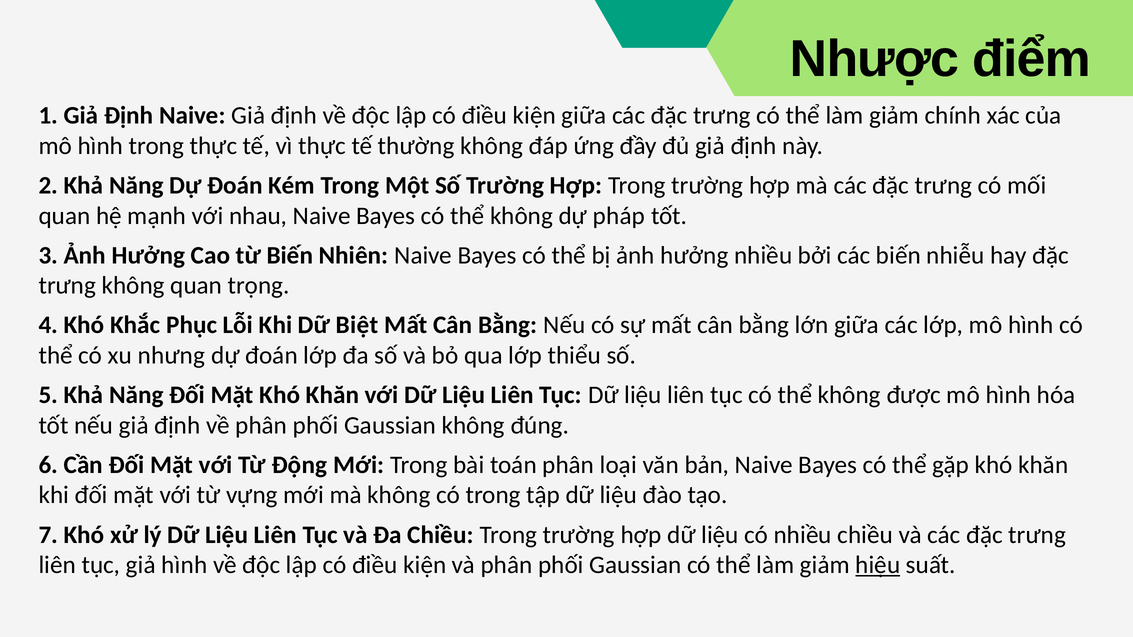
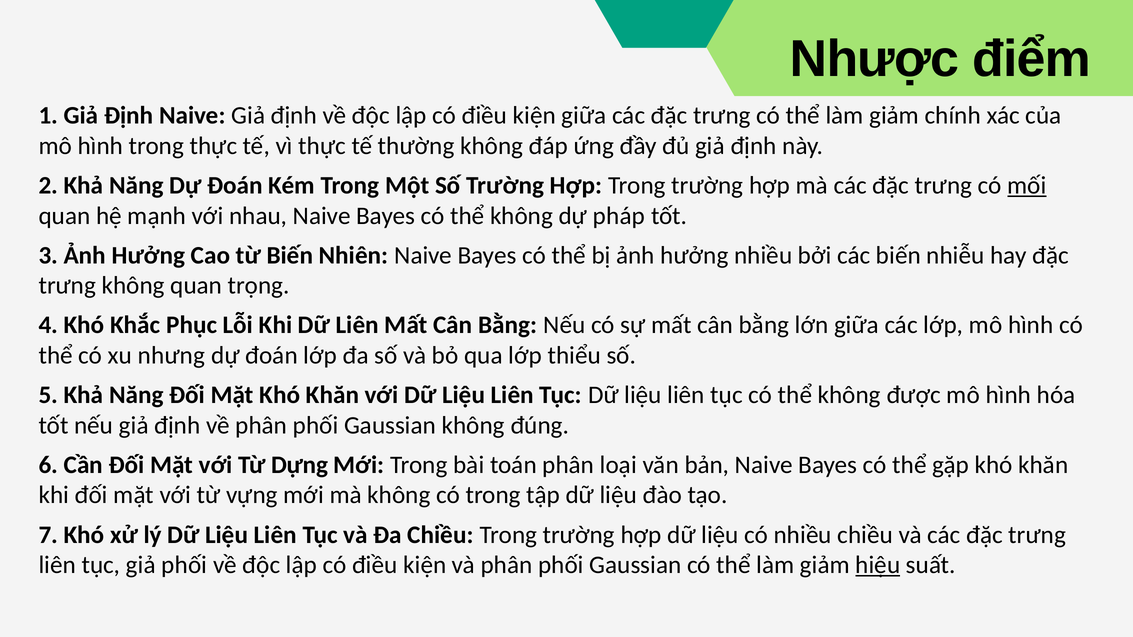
mối underline: none -> present
Dữ Biệt: Biệt -> Liên
Động: Động -> Dựng
giả hình: hình -> phối
